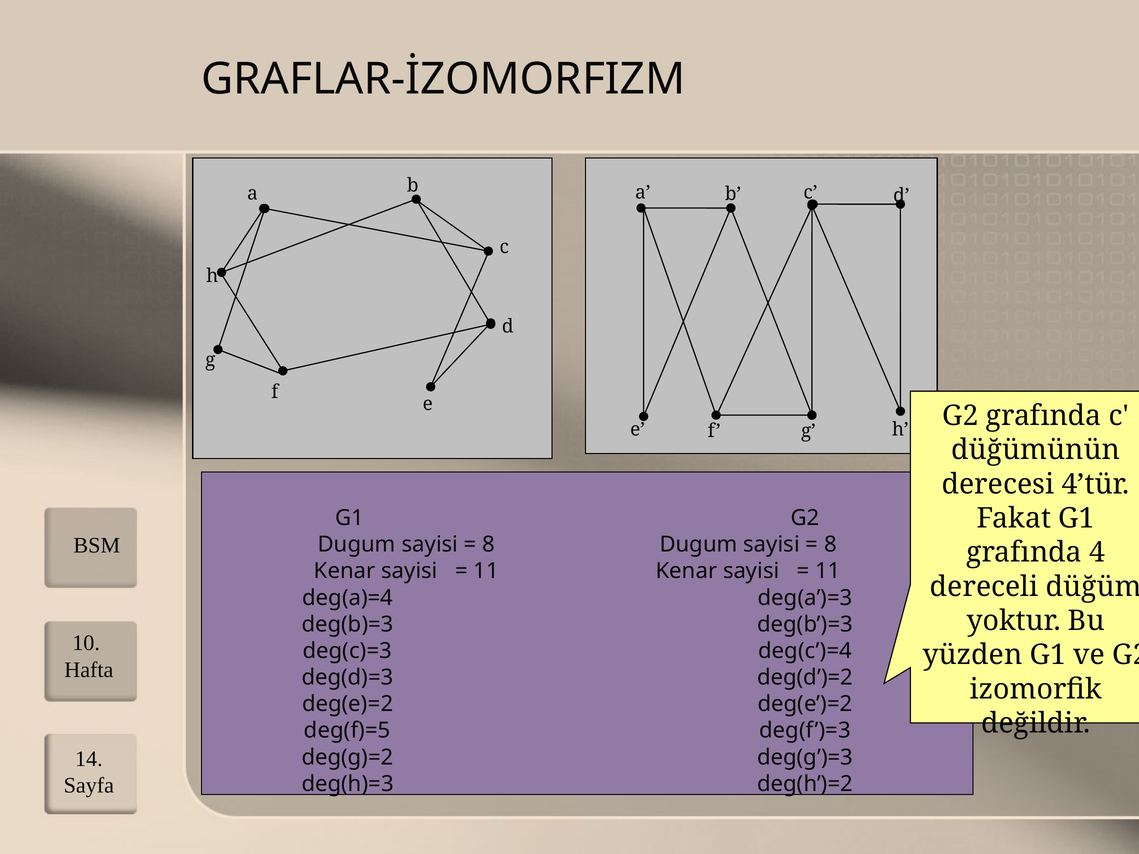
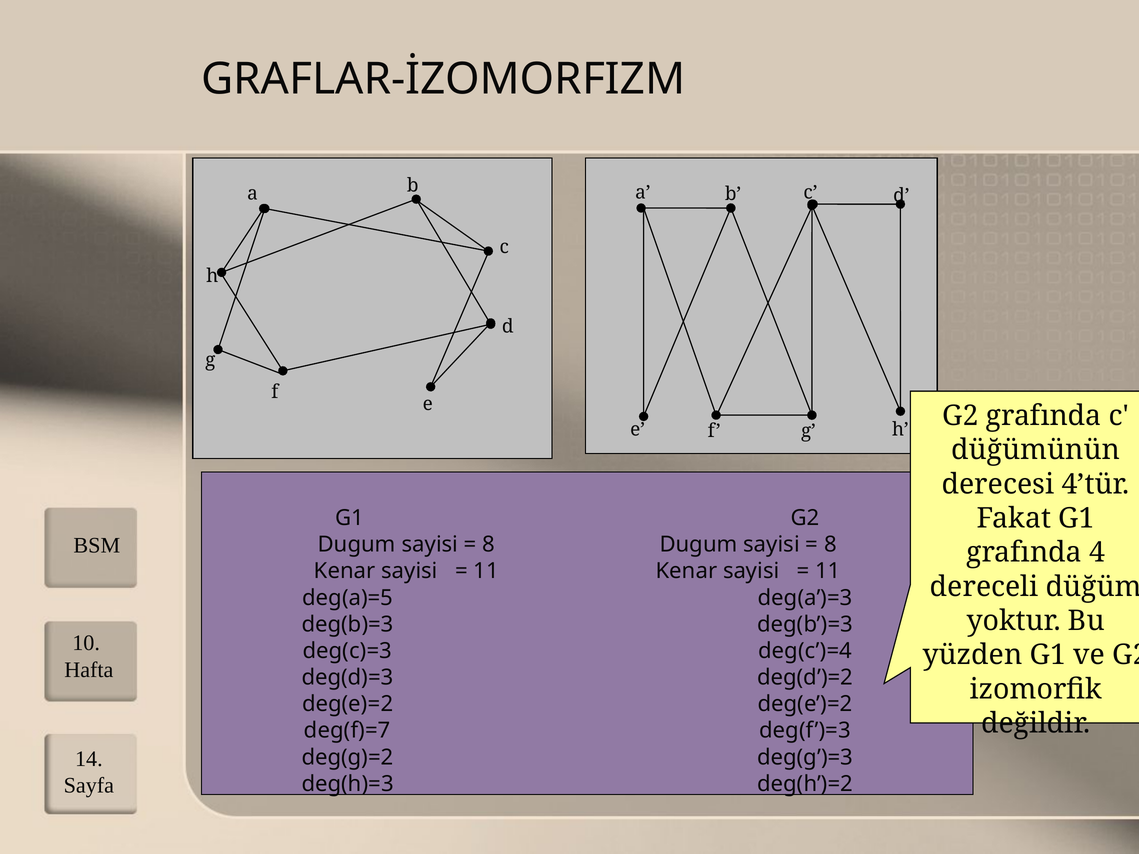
deg(a)=4: deg(a)=4 -> deg(a)=5
deg(f)=5: deg(f)=5 -> deg(f)=7
